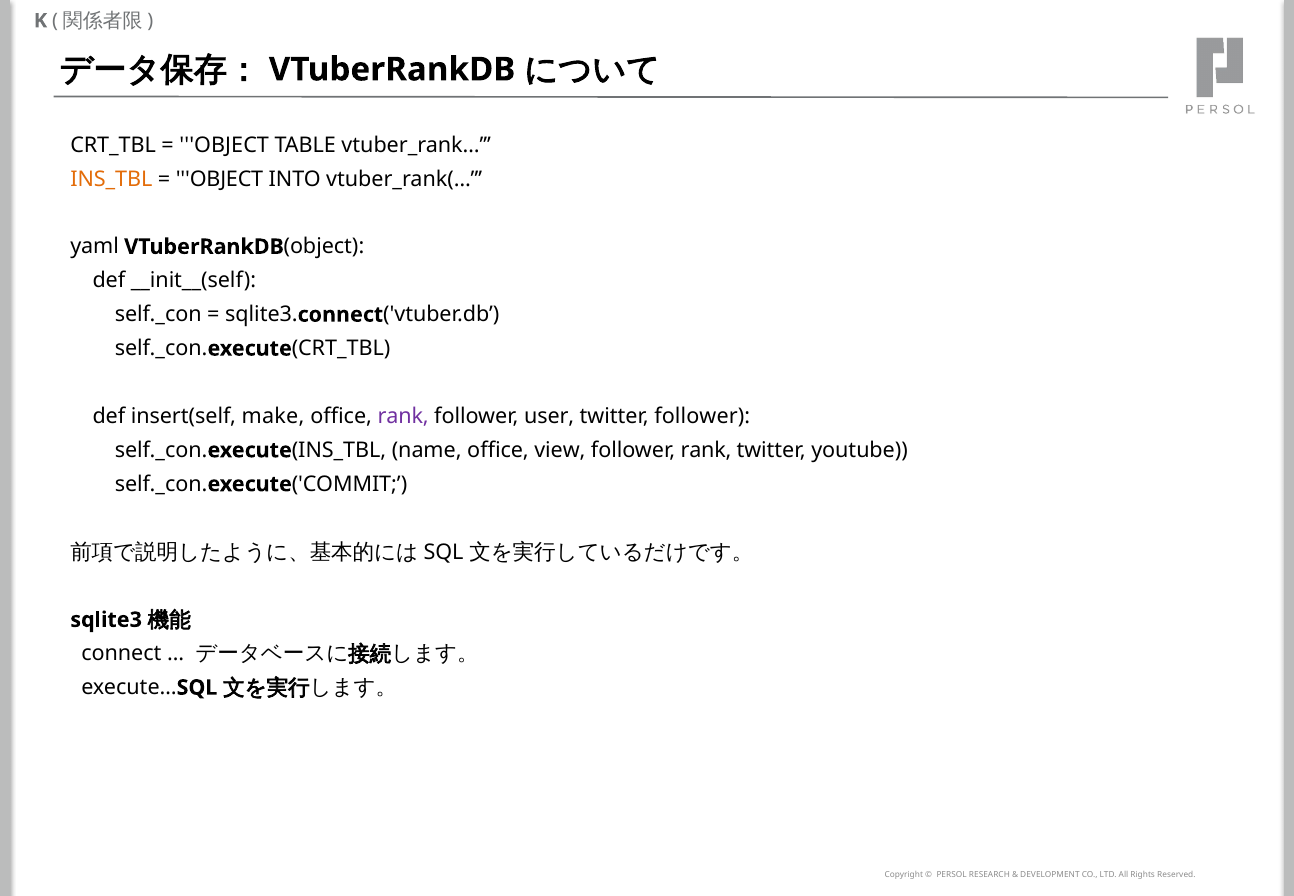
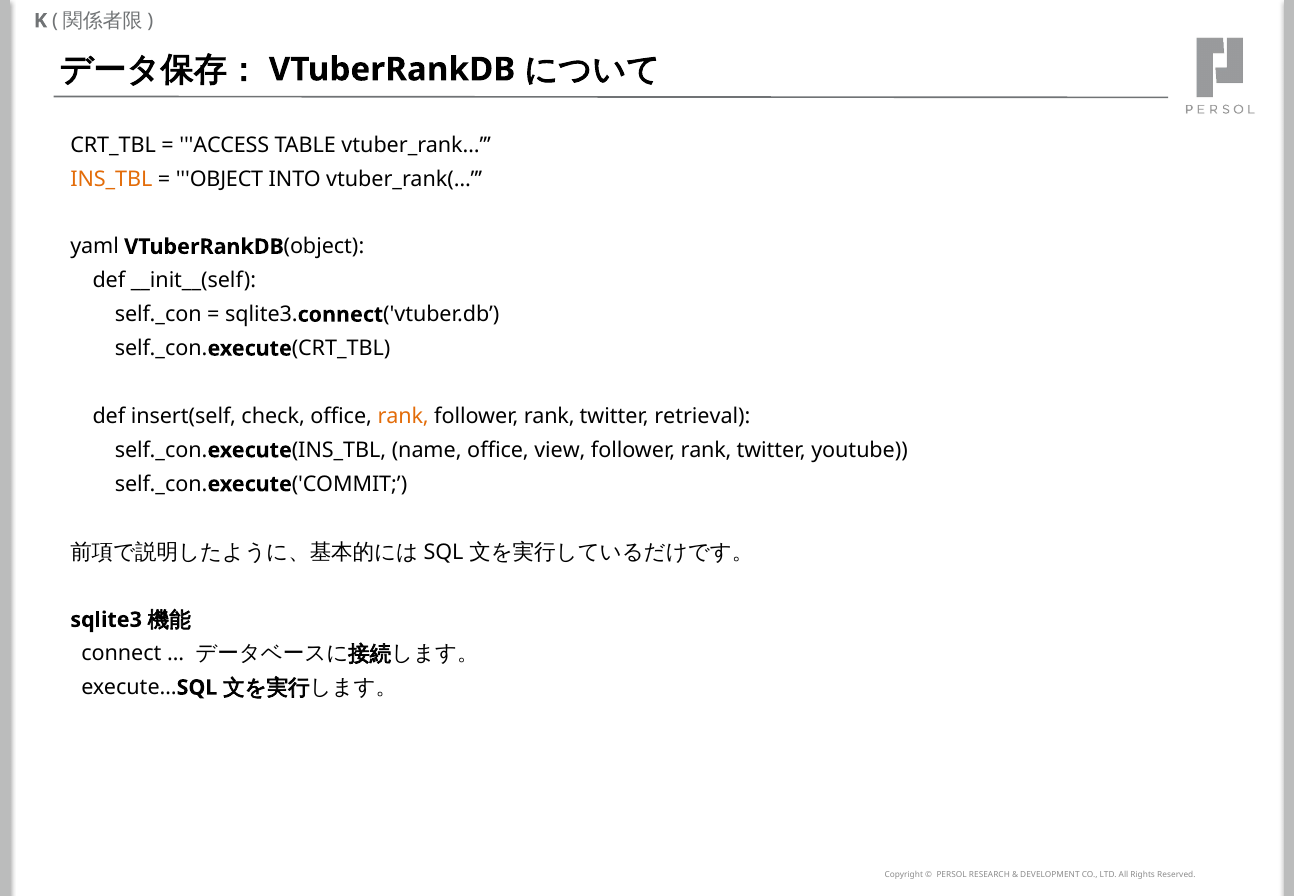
OBJECT at (224, 145): OBJECT -> ACCESS
make: make -> check
rank at (403, 416) colour: purple -> orange
user at (549, 416): user -> rank
twitter follower: follower -> retrieval
